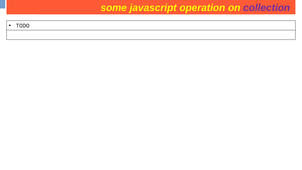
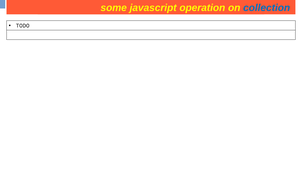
collection at (267, 8) colour: purple -> blue
